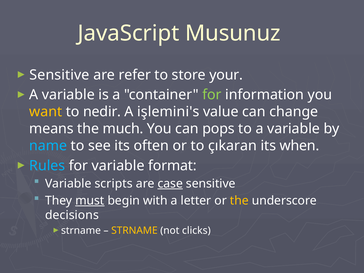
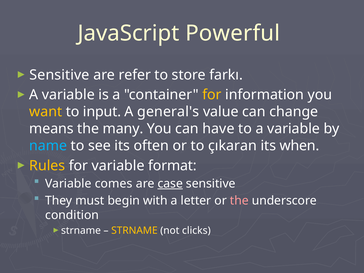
Musunuz: Musunuz -> Powerful
your: your -> farkı
for at (212, 95) colour: light green -> yellow
nedir: nedir -> input
işlemini's: işlemini's -> general's
much: much -> many
pops: pops -> have
Rules colour: light blue -> yellow
scripts: scripts -> comes
must underline: present -> none
the at (239, 201) colour: yellow -> pink
decisions: decisions -> condition
